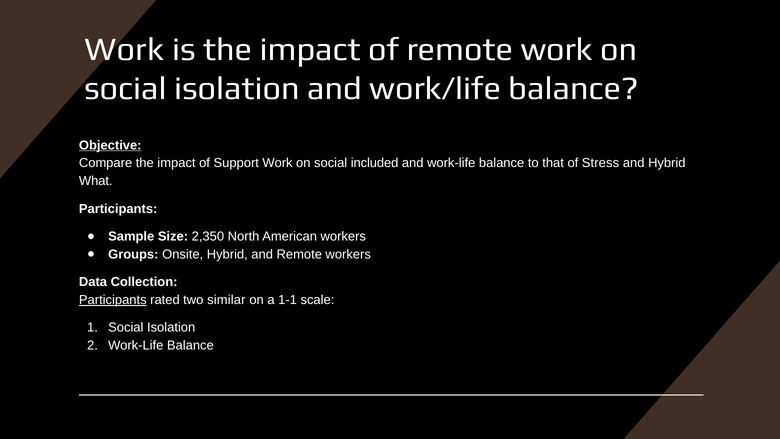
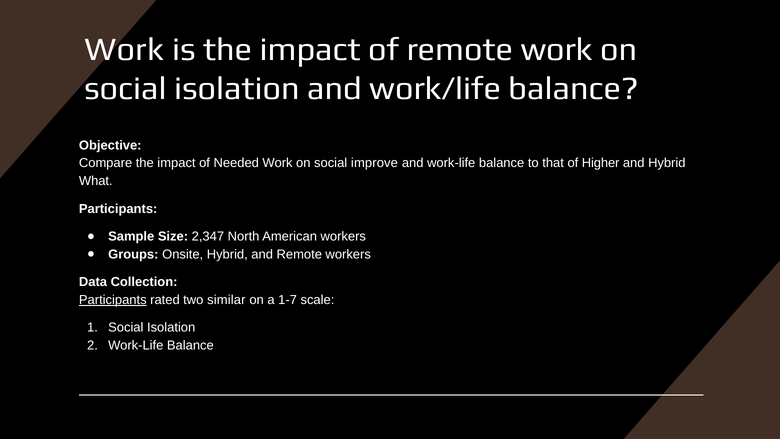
Objective underline: present -> none
Support: Support -> Needed
included: included -> improve
Stress: Stress -> Higher
2,350: 2,350 -> 2,347
1-1: 1-1 -> 1-7
